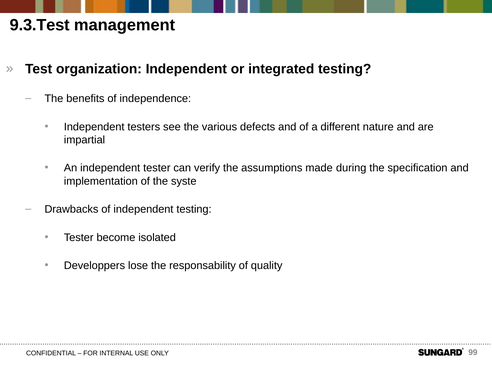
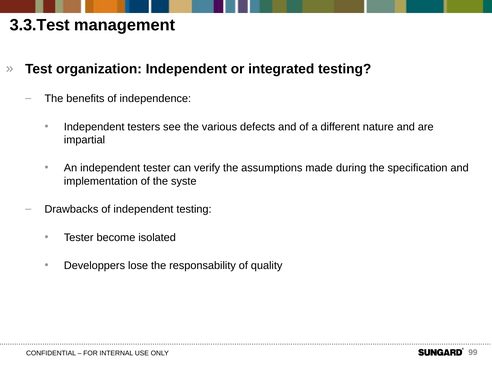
9.3.Test: 9.3.Test -> 3.3.Test
